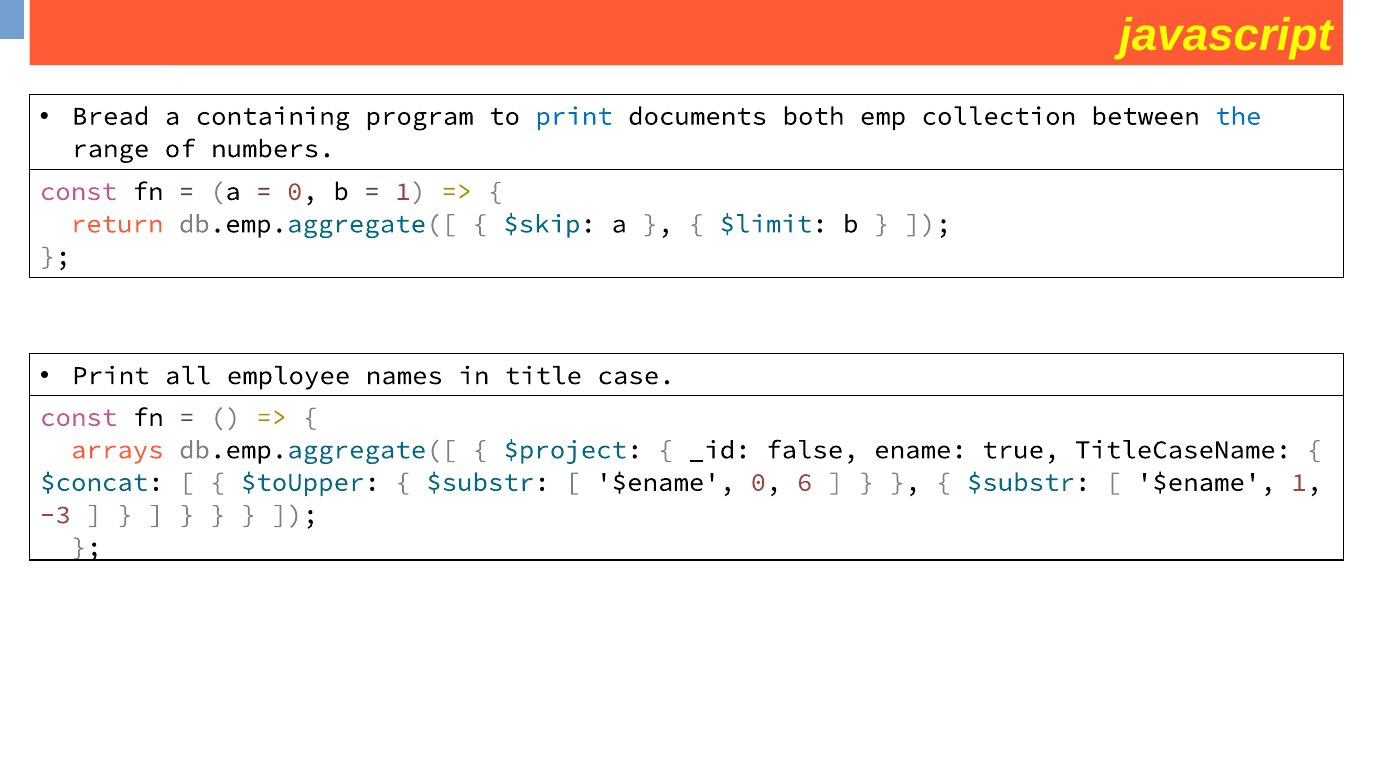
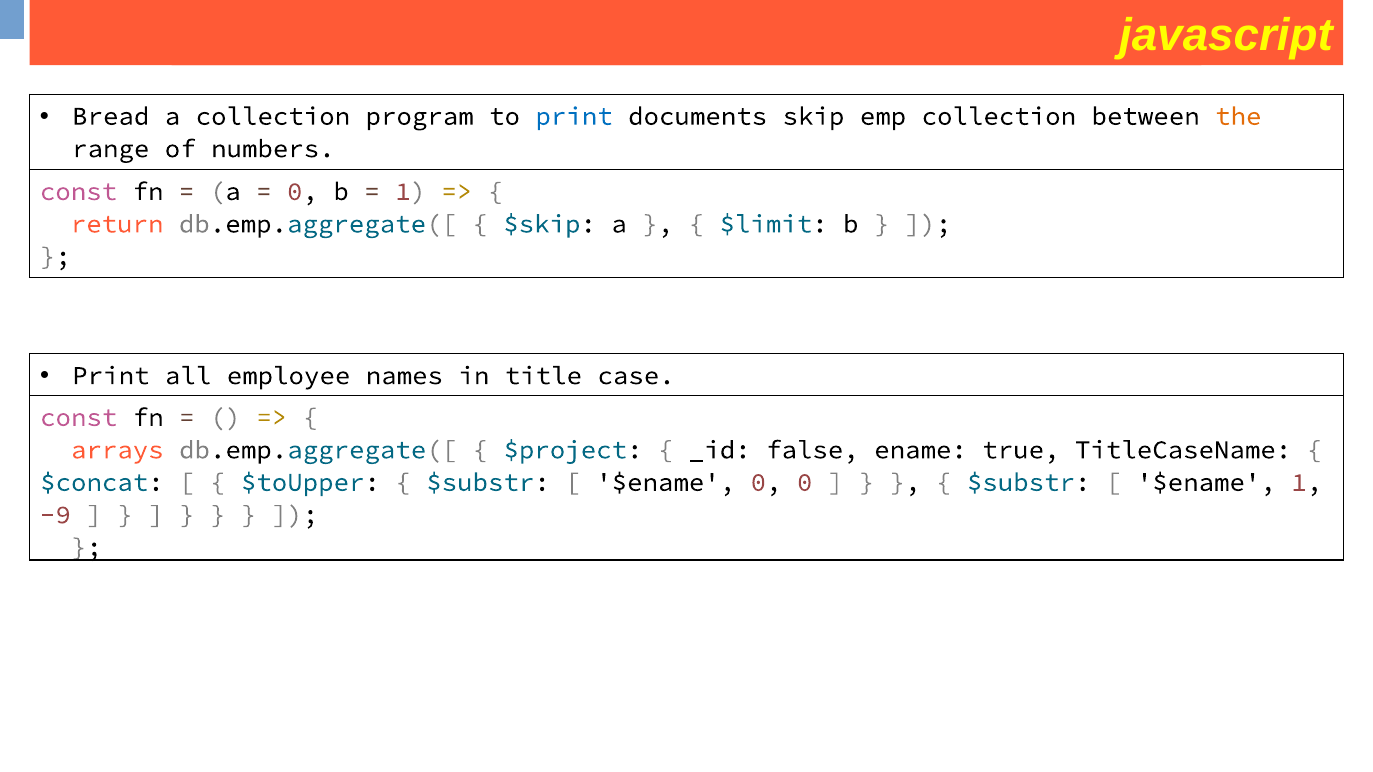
a containing: containing -> collection
both: both -> skip
the colour: blue -> orange
0 6: 6 -> 0
-3: -3 -> -9
